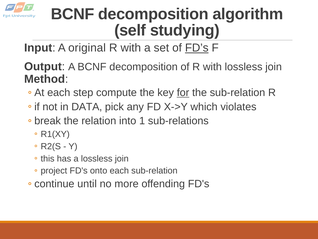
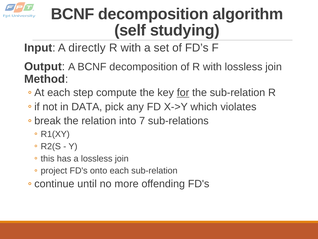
original: original -> directly
FD’s underline: present -> none
1: 1 -> 7
